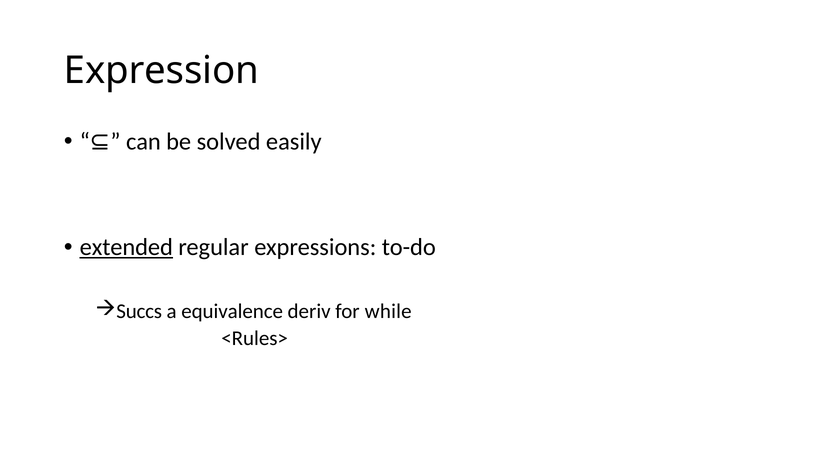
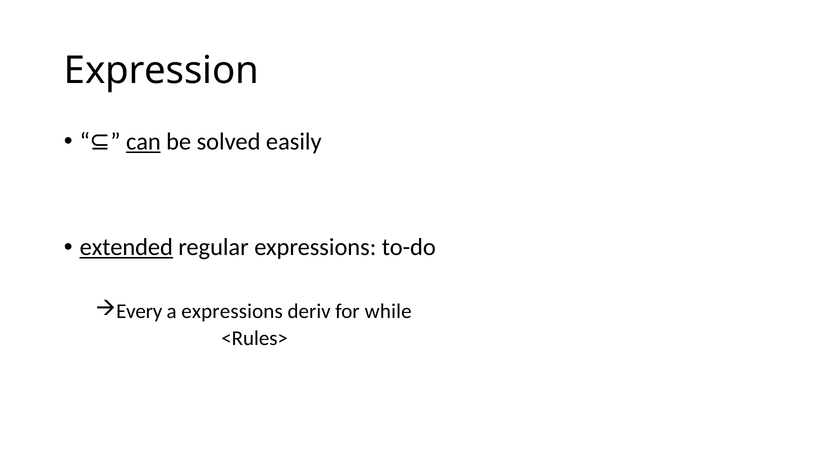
can underline: none -> present
Succs: Succs -> Every
a equivalence: equivalence -> expressions
